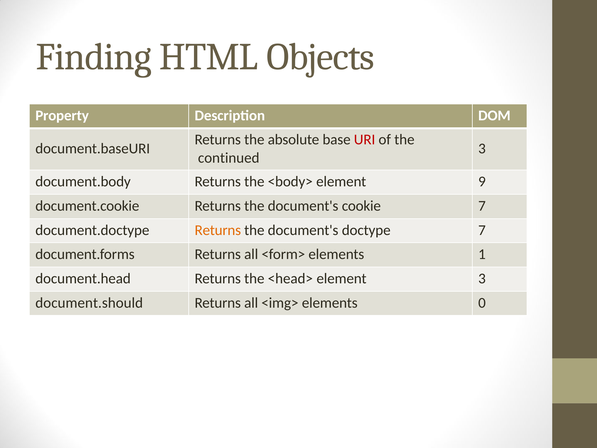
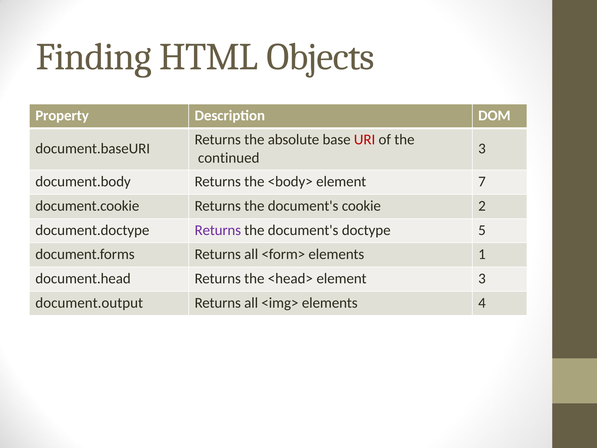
9: 9 -> 7
cookie 7: 7 -> 2
Returns at (218, 230) colour: orange -> purple
doctype 7: 7 -> 5
document.should: document.should -> document.output
0: 0 -> 4
